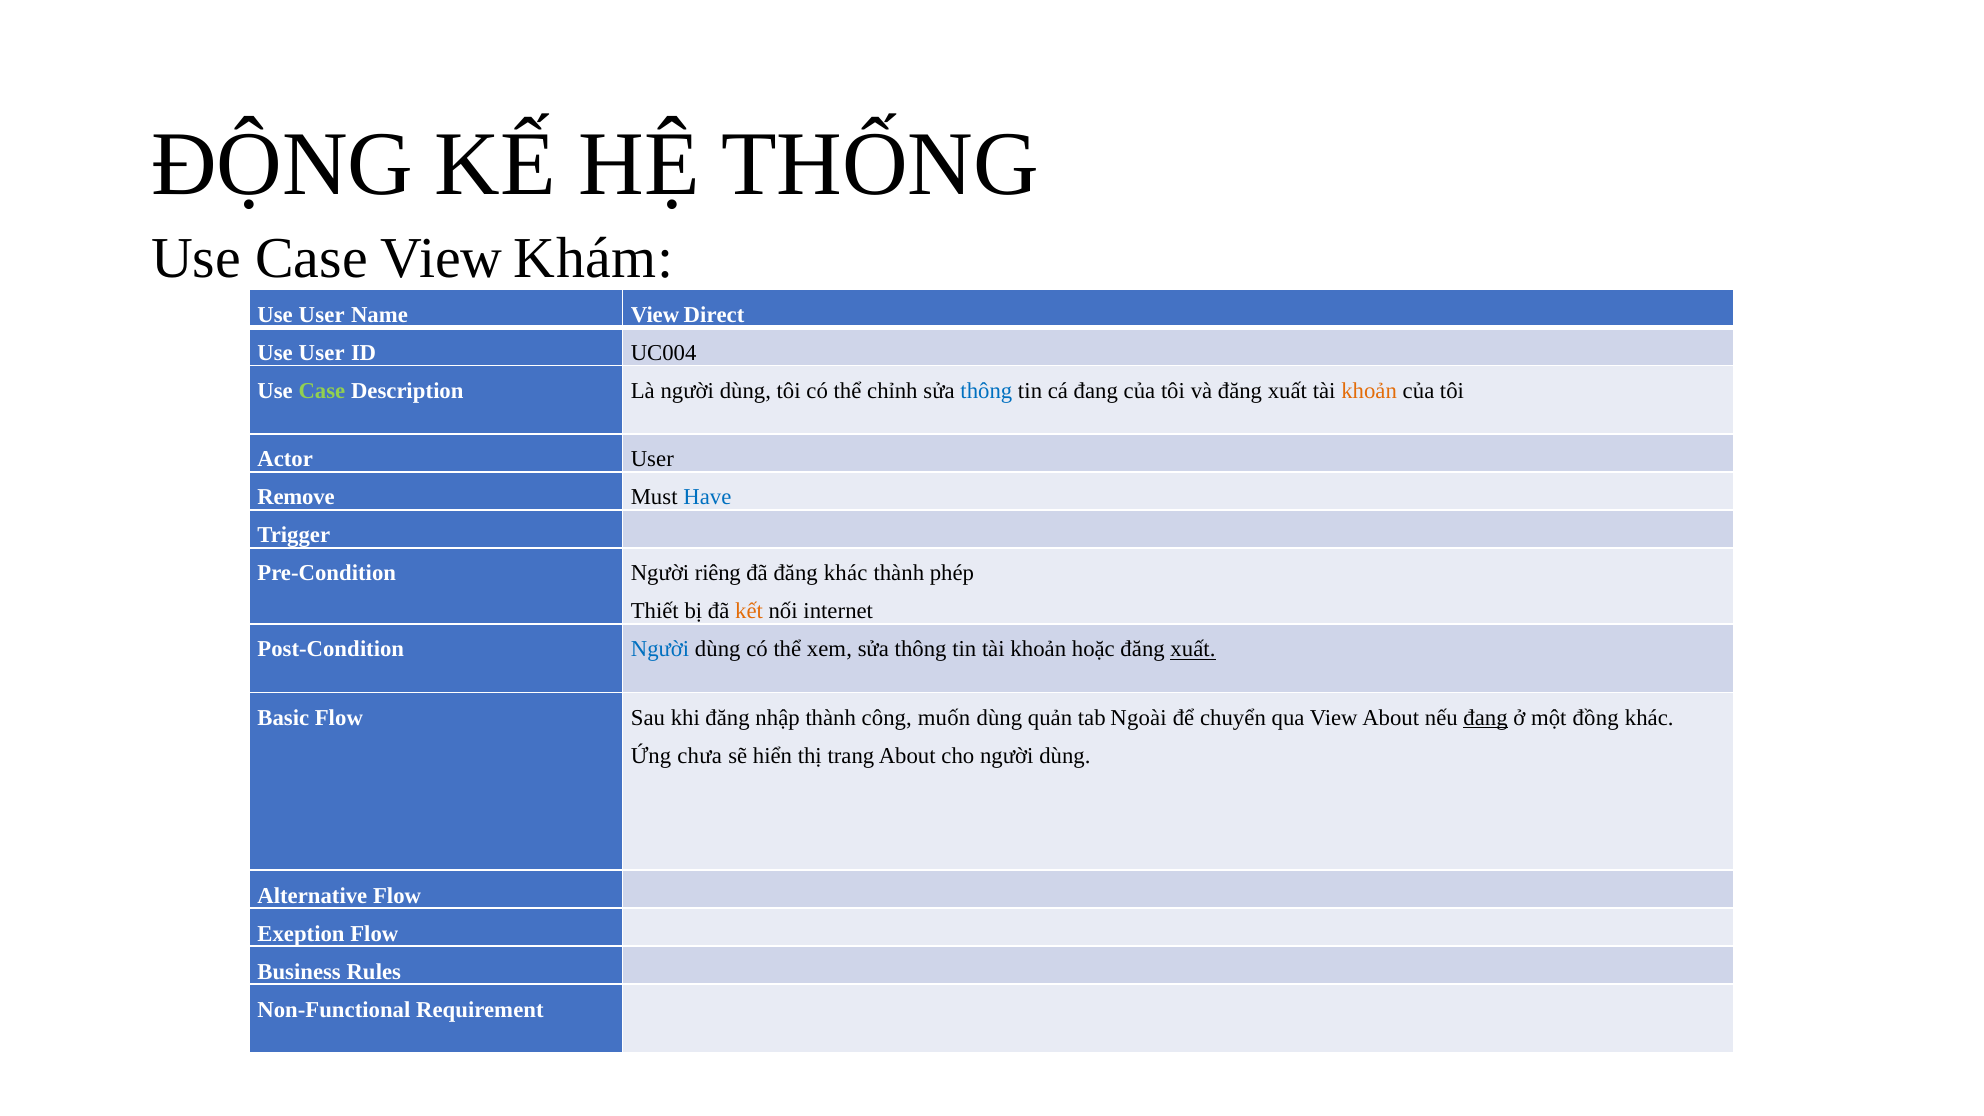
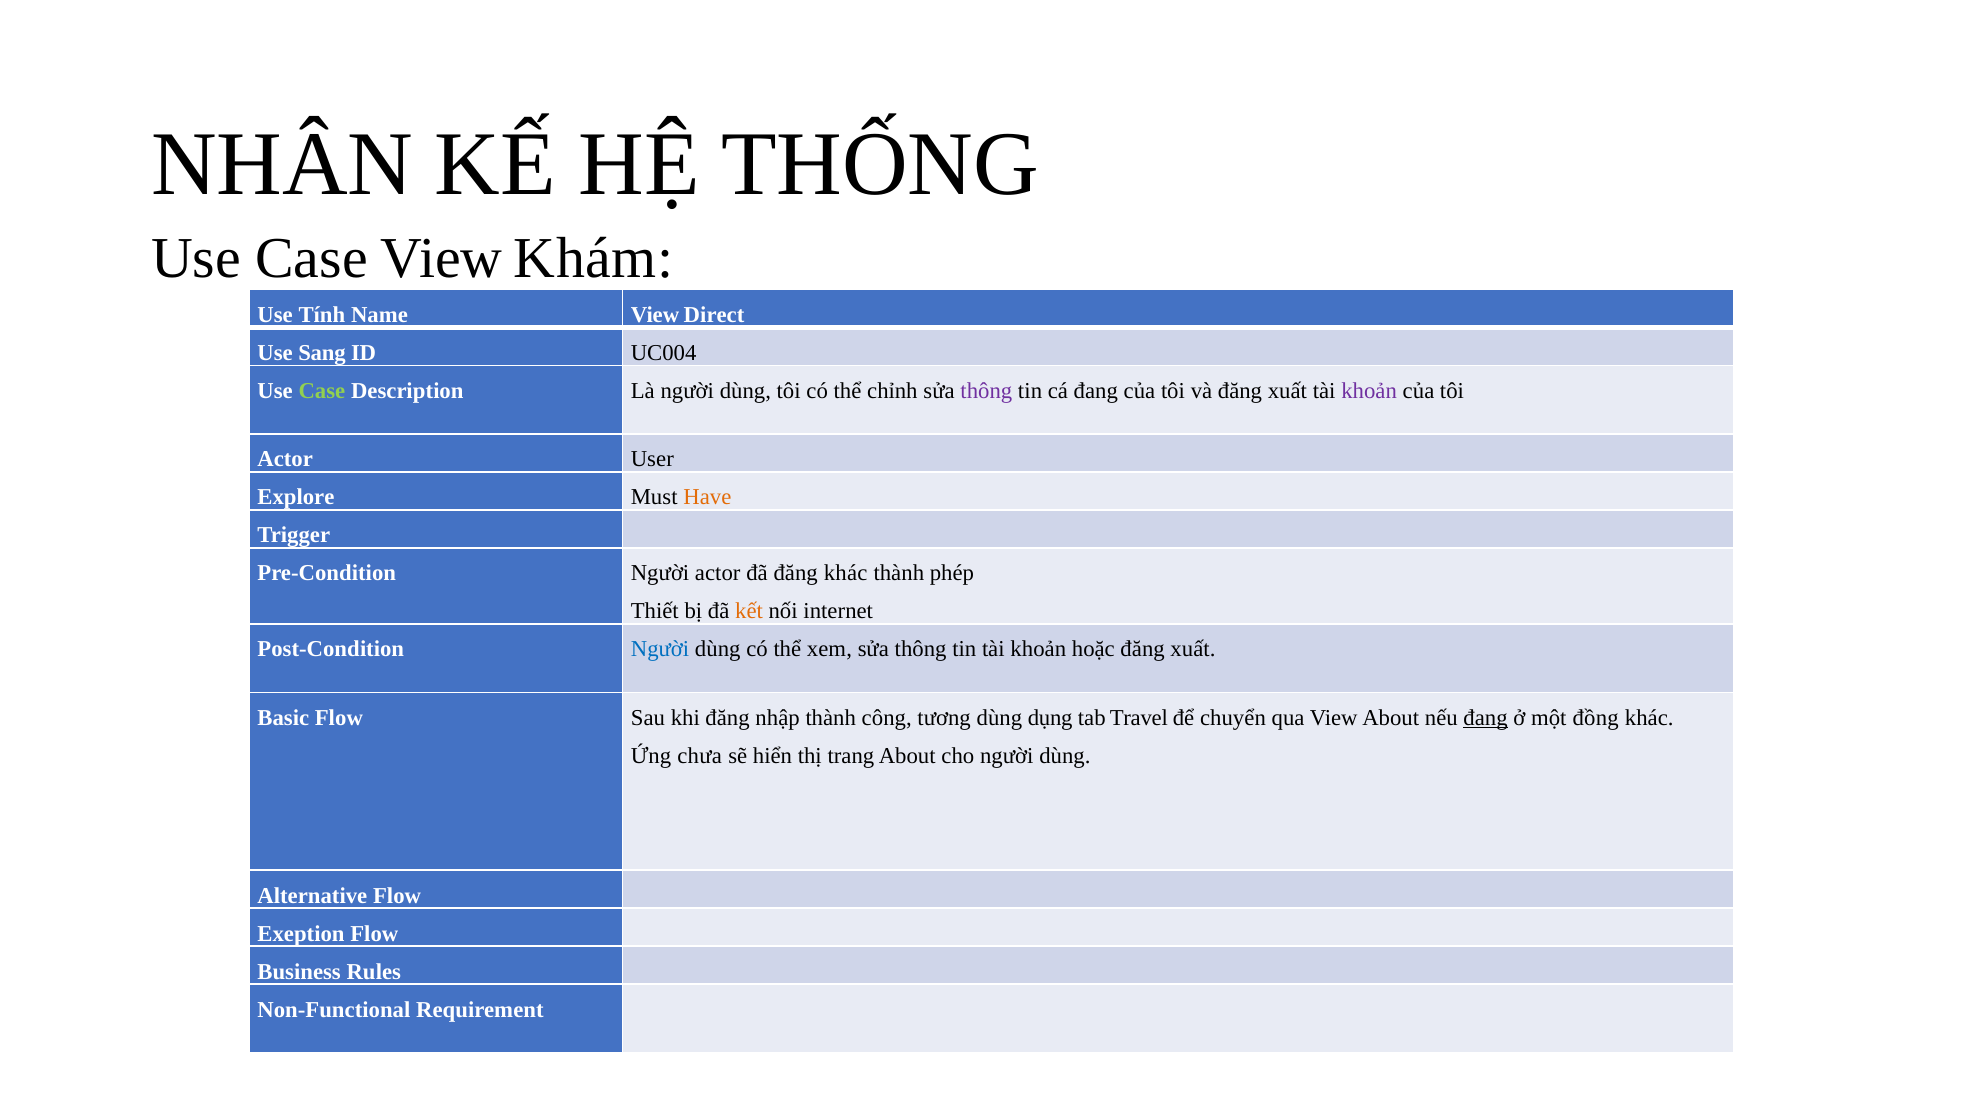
ĐỘNG: ĐỘNG -> NHÂN
User at (322, 315): User -> Tính
User at (322, 353): User -> Sang
thông at (986, 391) colour: blue -> purple
khoản at (1369, 391) colour: orange -> purple
Remove: Remove -> Explore
Have colour: blue -> orange
Người riêng: riêng -> actor
xuất at (1193, 649) underline: present -> none
muốn: muốn -> tương
quản: quản -> dụng
Ngoài: Ngoài -> Travel
